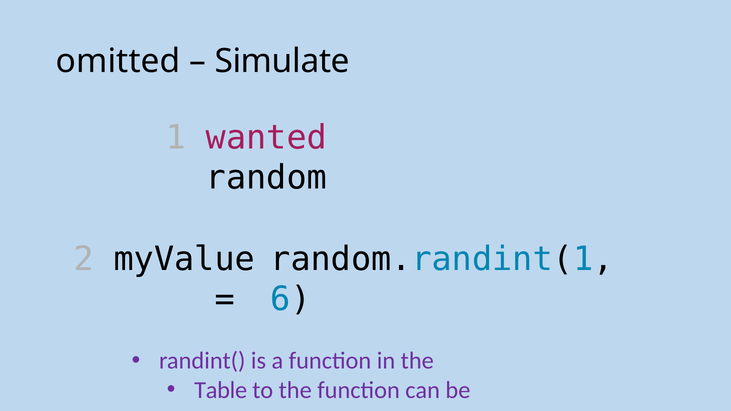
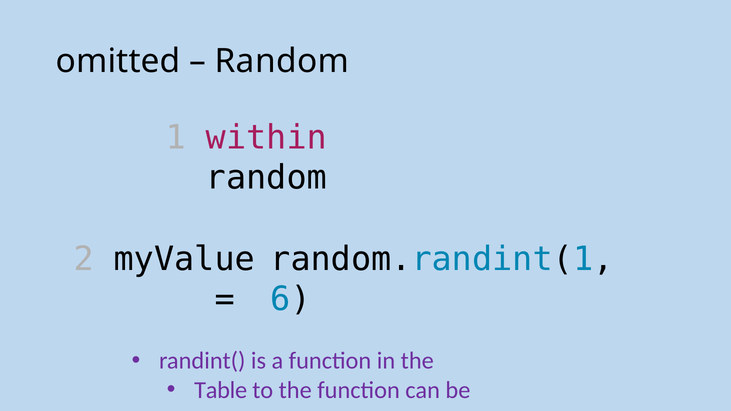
Simulate at (282, 61): Simulate -> Random
wanted: wanted -> within
